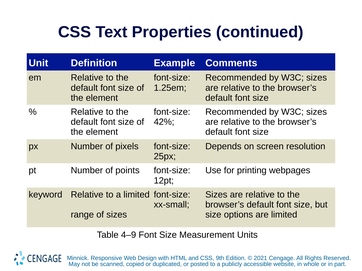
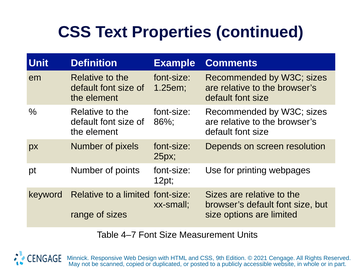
42%: 42% -> 86%
4–9: 4–9 -> 4–7
